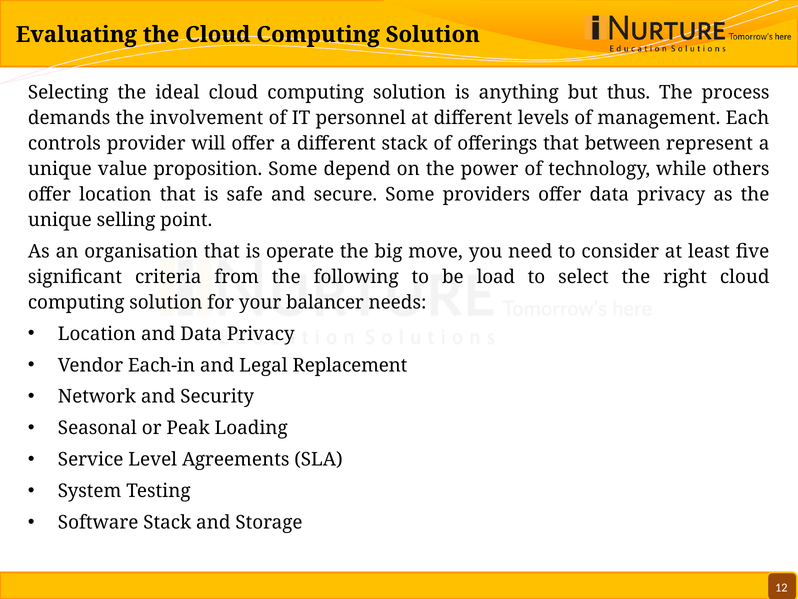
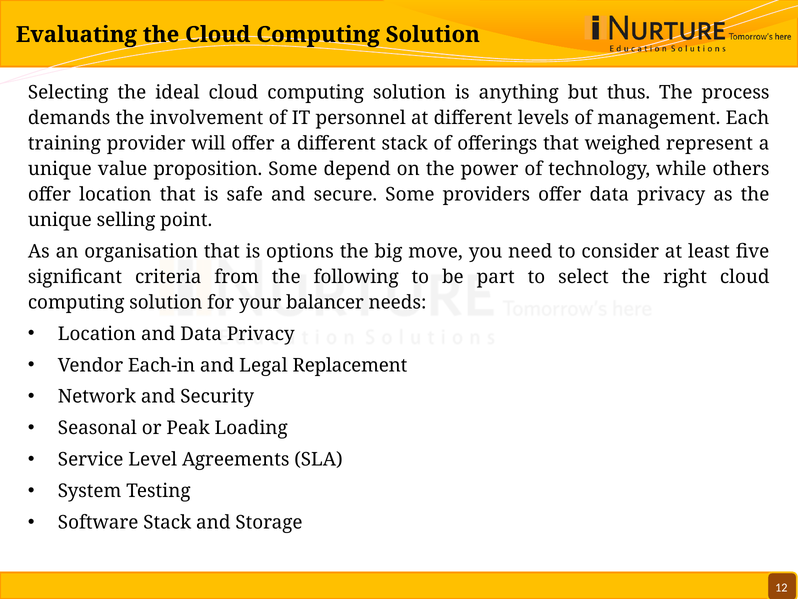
controls: controls -> training
between: between -> weighed
operate: operate -> options
load: load -> part
